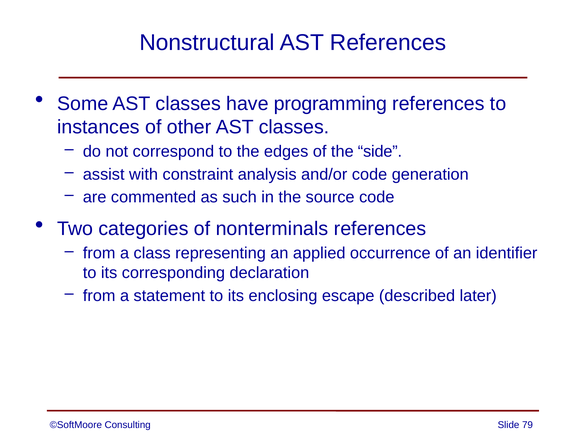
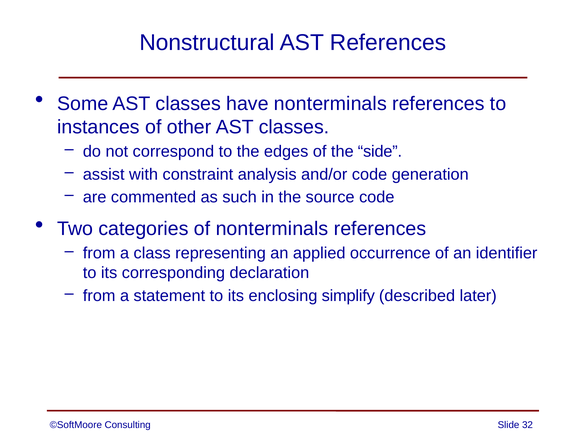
have programming: programming -> nonterminals
escape: escape -> simplify
79: 79 -> 32
